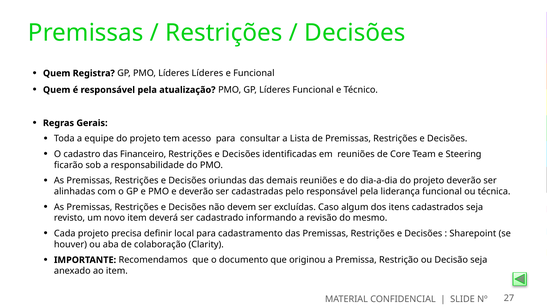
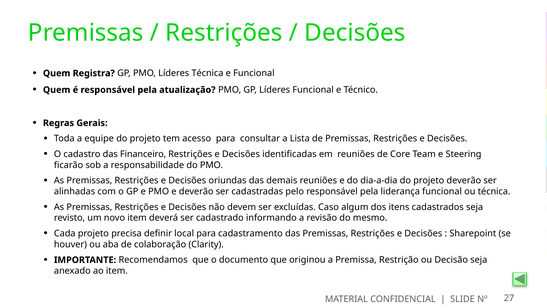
Líderes Líderes: Líderes -> Técnica
